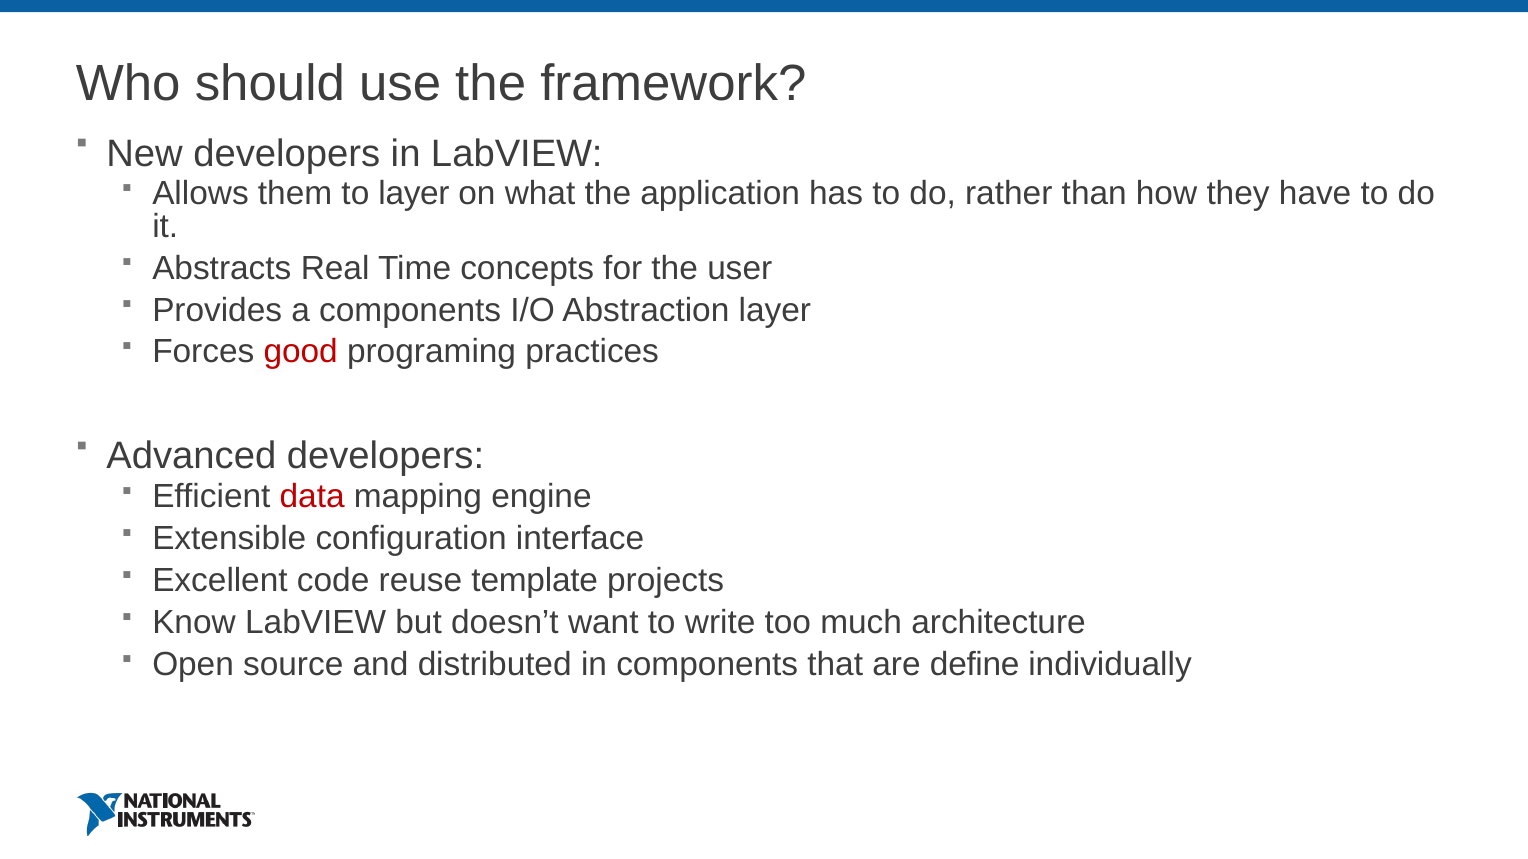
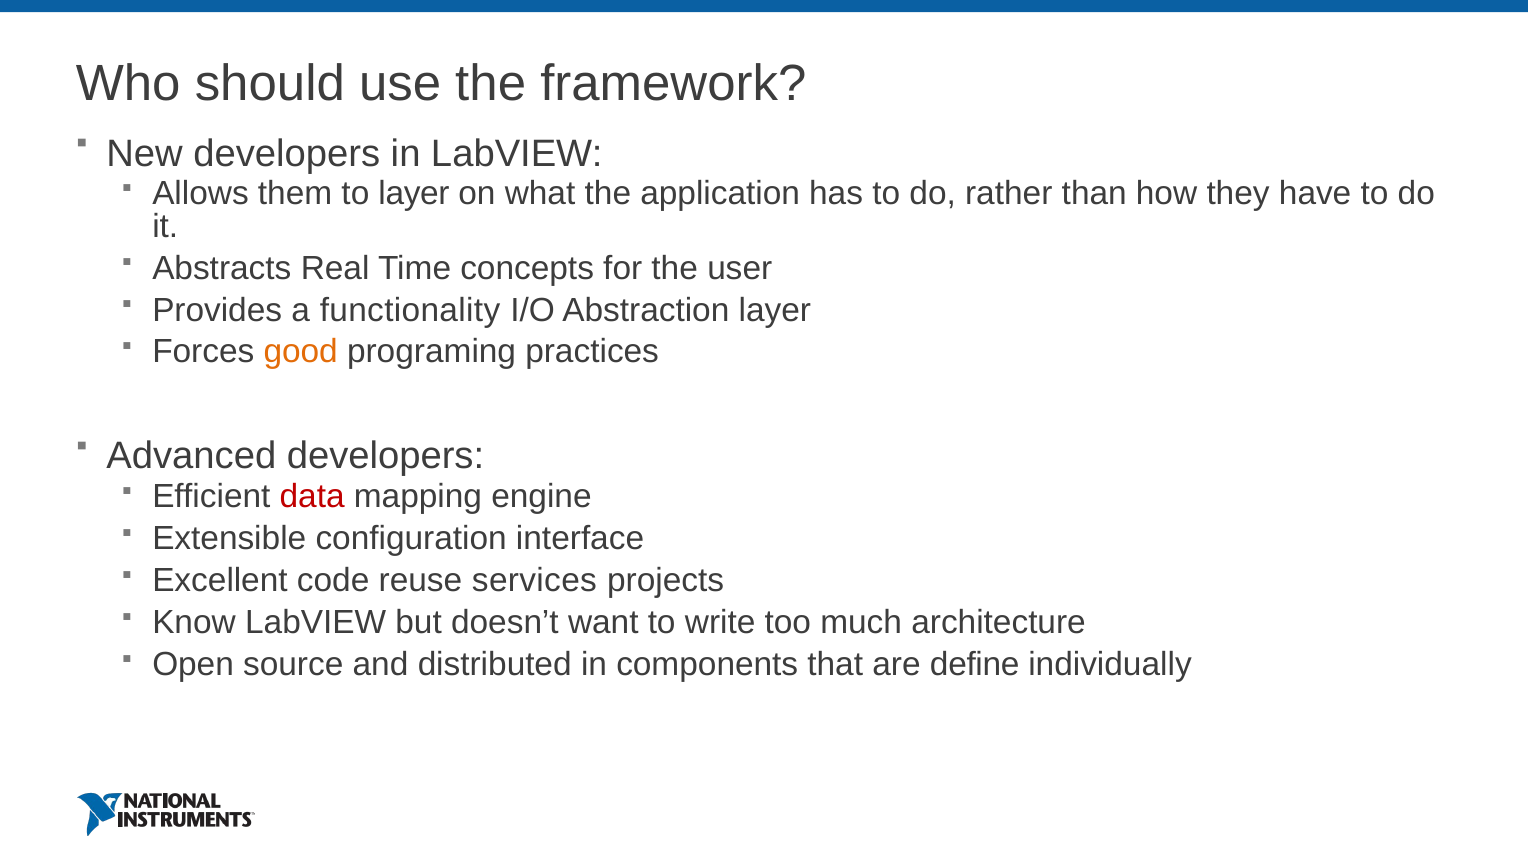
a components: components -> functionality
good colour: red -> orange
template: template -> services
